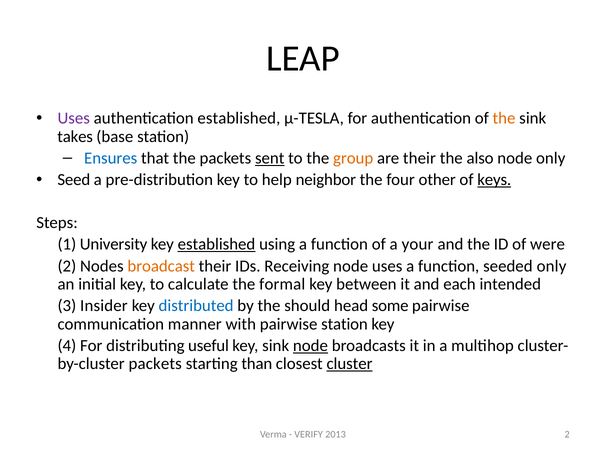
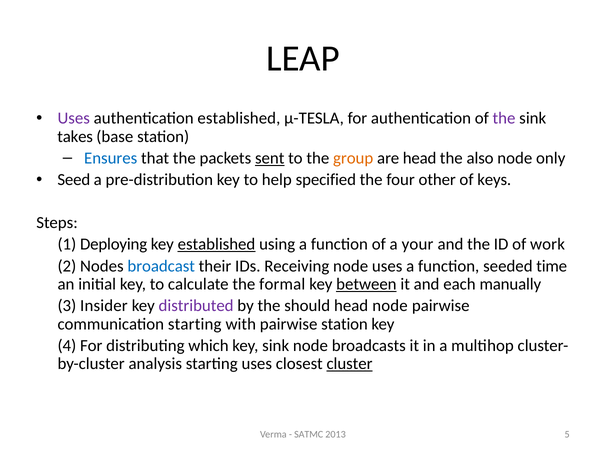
the at (504, 118) colour: orange -> purple
are their: their -> head
neighbor: neighbor -> specified
keys underline: present -> none
University: University -> Deploying
were: were -> work
broadcast colour: orange -> blue
seeded only: only -> time
between underline: none -> present
intended: intended -> manually
distributed colour: blue -> purple
head some: some -> node
communication manner: manner -> starting
useful: useful -> which
node at (310, 345) underline: present -> none
packets at (155, 363): packets -> analysis
starting than: than -> uses
VERIFY: VERIFY -> SATMC
2013 2: 2 -> 5
